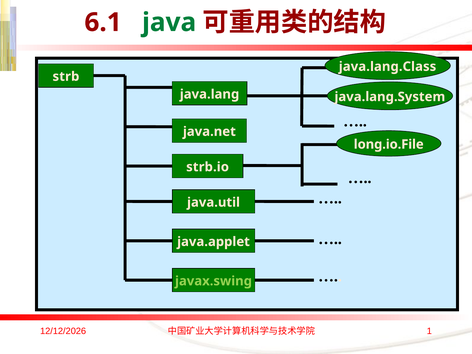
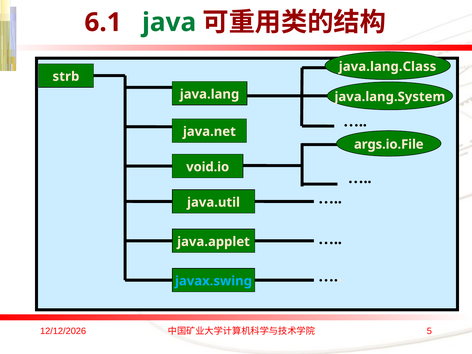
long.io.File: long.io.File -> args.io.File
strb.io: strb.io -> void.io
javax.swing colour: light green -> light blue
1: 1 -> 5
